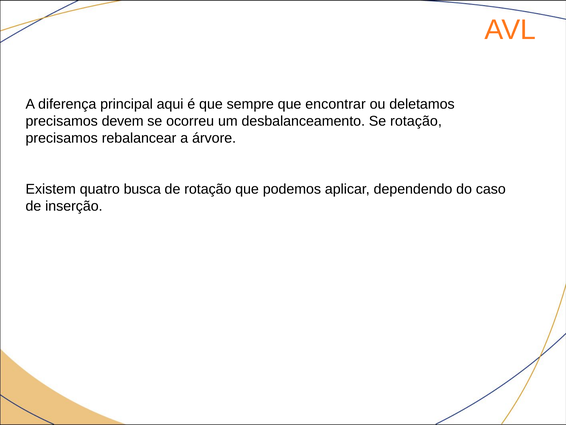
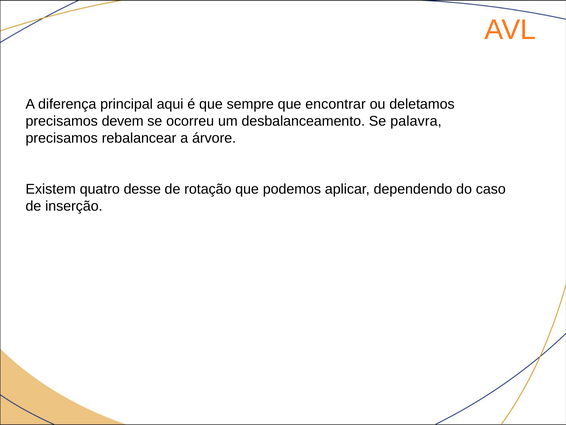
Se rotação: rotação -> palavra
busca: busca -> desse
